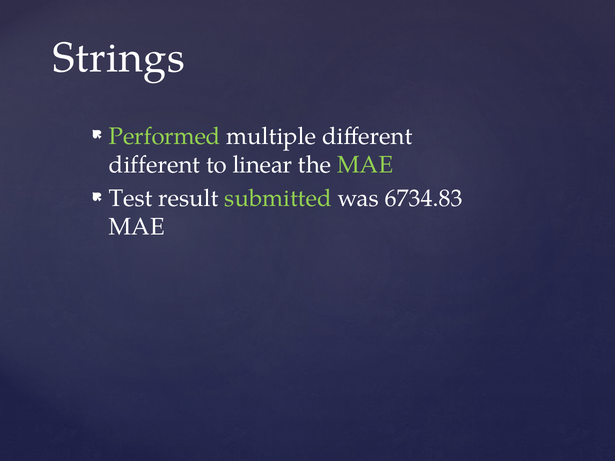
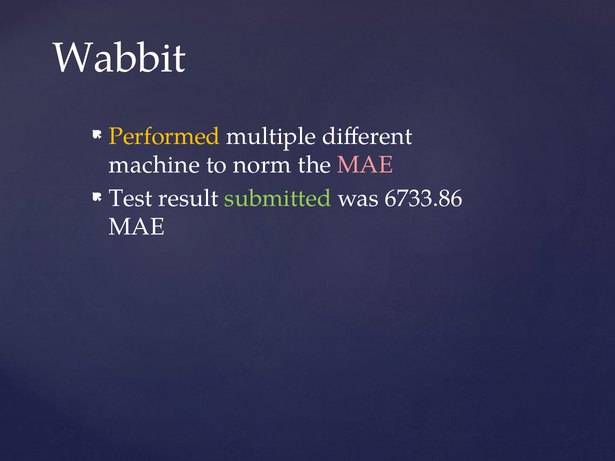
Strings: Strings -> Wabbit
Performed colour: light green -> yellow
different at (155, 165): different -> machine
linear: linear -> norm
MAE at (365, 165) colour: light green -> pink
6734.83: 6734.83 -> 6733.86
